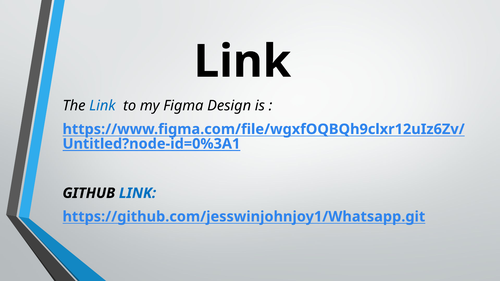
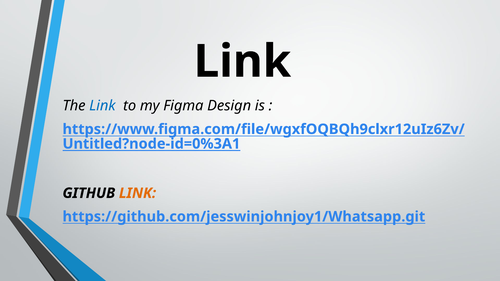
LINK at (138, 193) colour: blue -> orange
